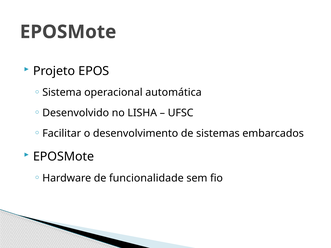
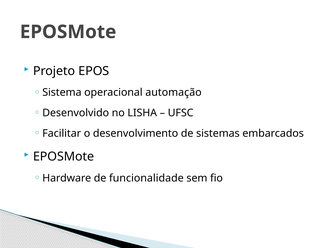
automática: automática -> automação
